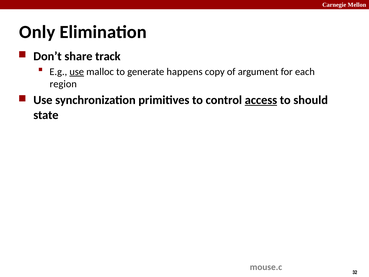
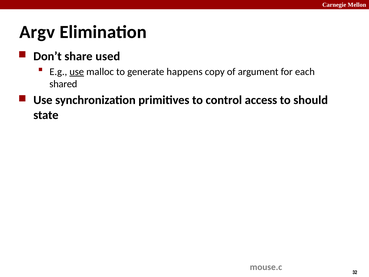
Only: Only -> Argv
track: track -> used
region: region -> shared
access underline: present -> none
